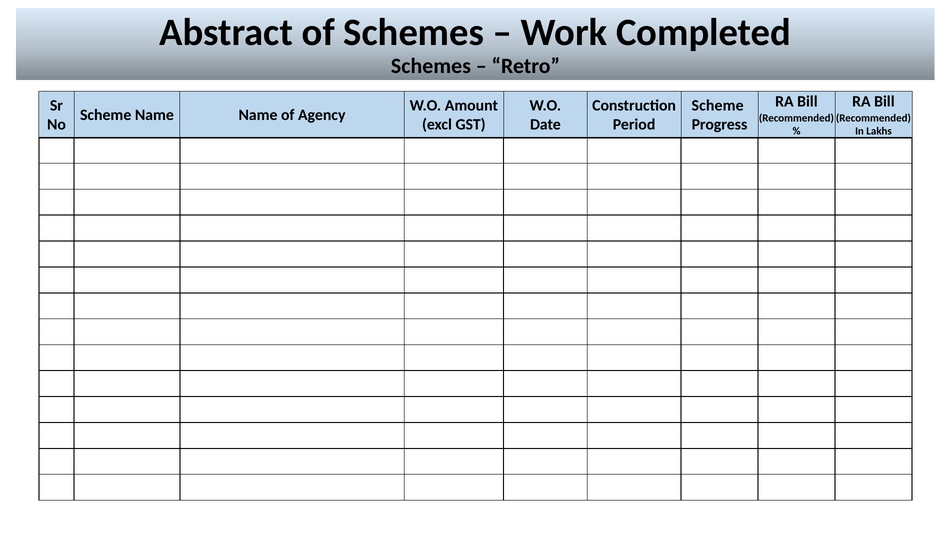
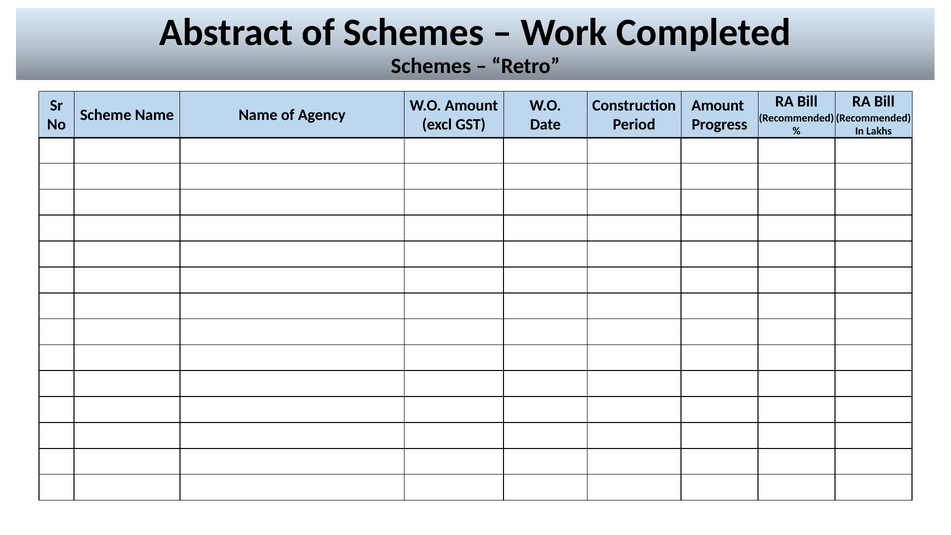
Scheme at (718, 105): Scheme -> Amount
